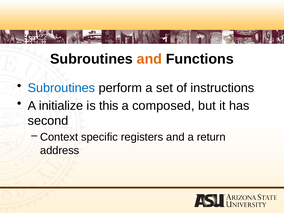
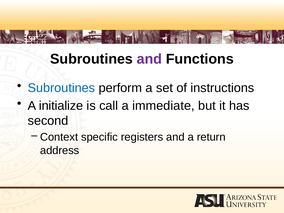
and at (149, 59) colour: orange -> purple
this: this -> call
composed: composed -> immediate
